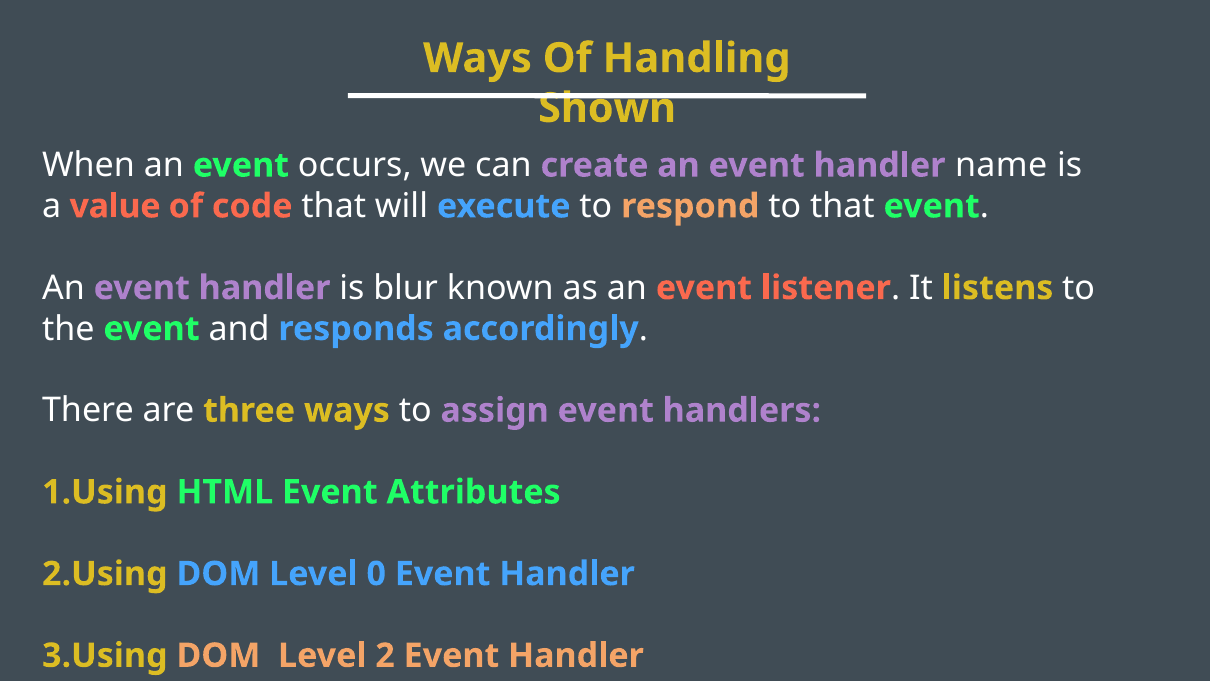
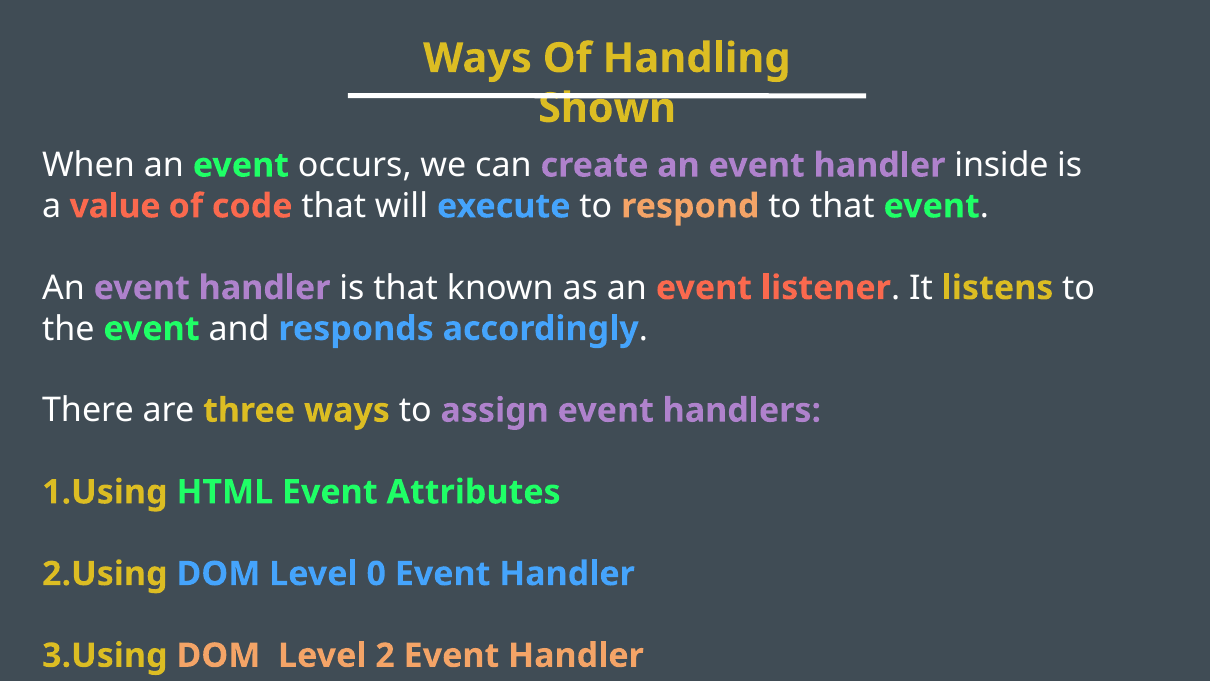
name: name -> inside
is blur: blur -> that
